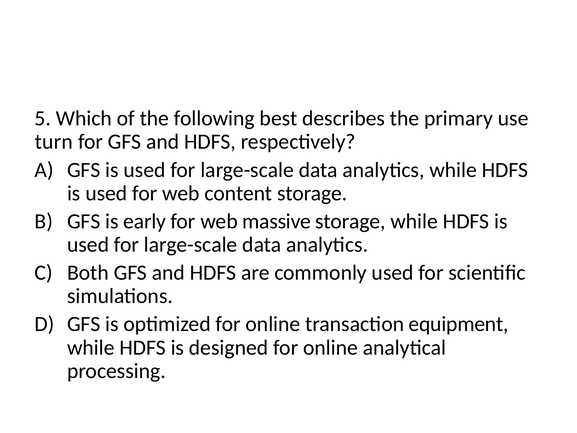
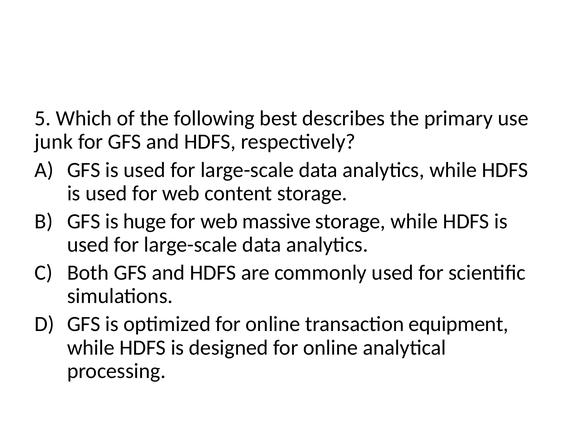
turn: turn -> junk
early: early -> huge
